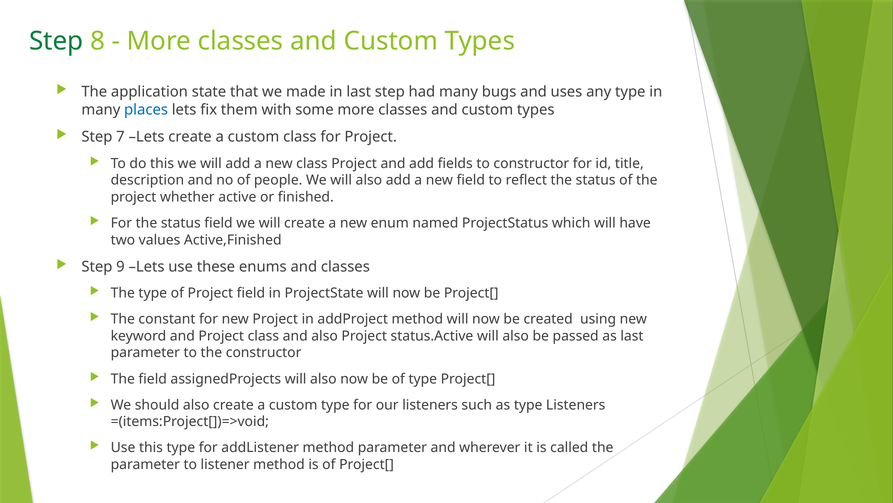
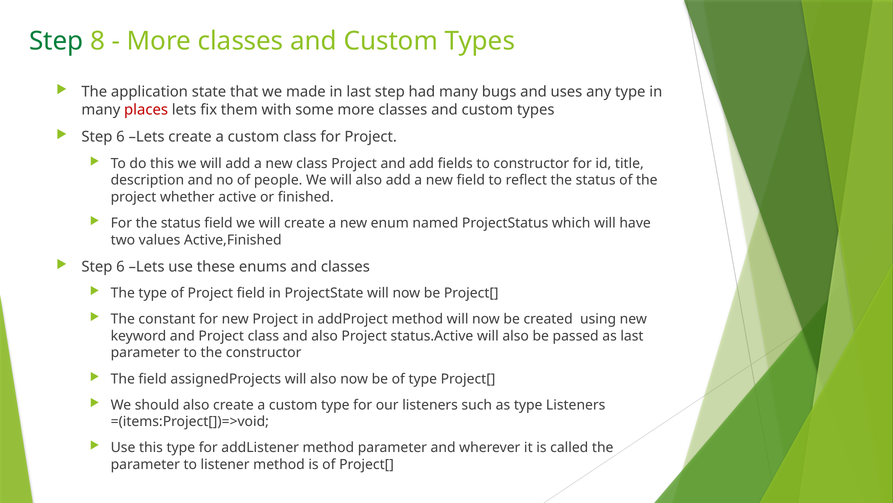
places colour: blue -> red
7 at (120, 137): 7 -> 6
9 at (120, 266): 9 -> 6
